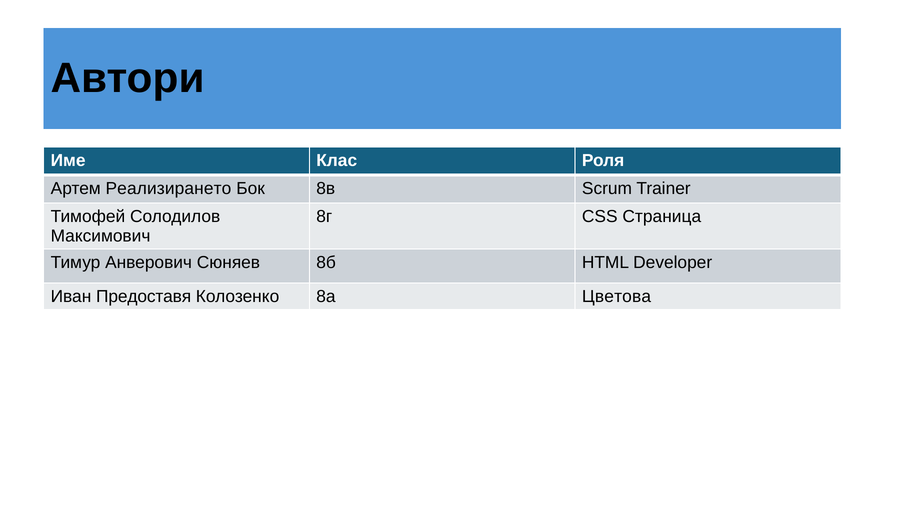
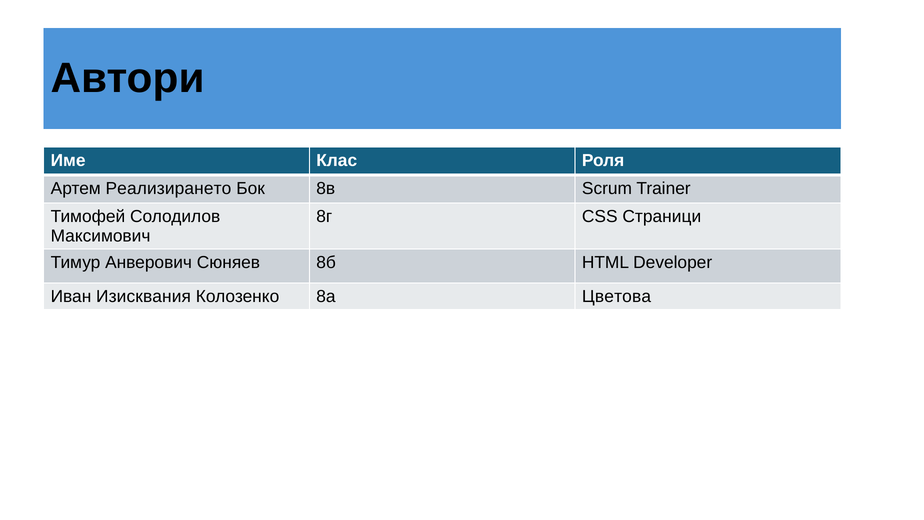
Страница: Страница -> Страници
Предоставя: Предоставя -> Изисквания
